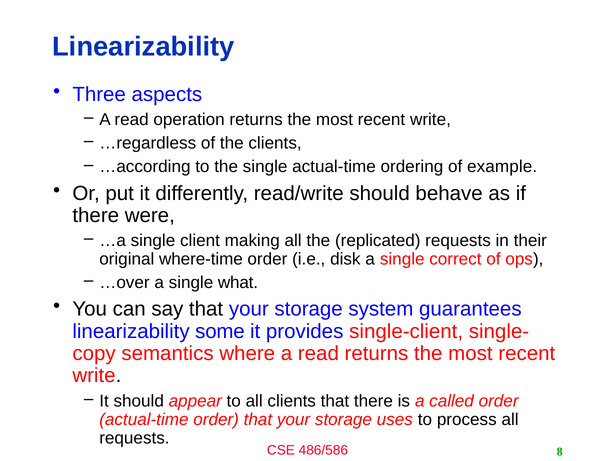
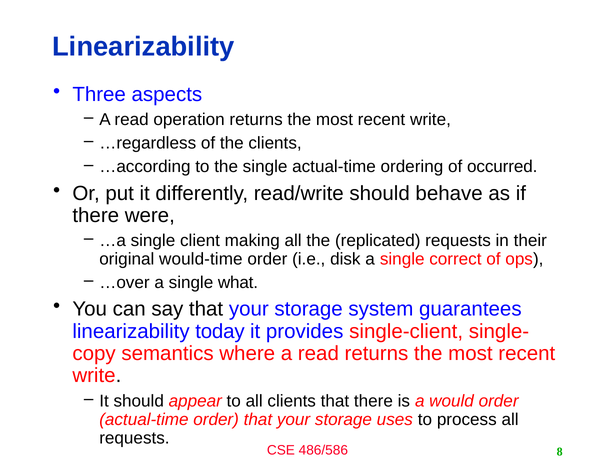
example: example -> occurred
where-time: where-time -> would-time
some: some -> today
called: called -> would
